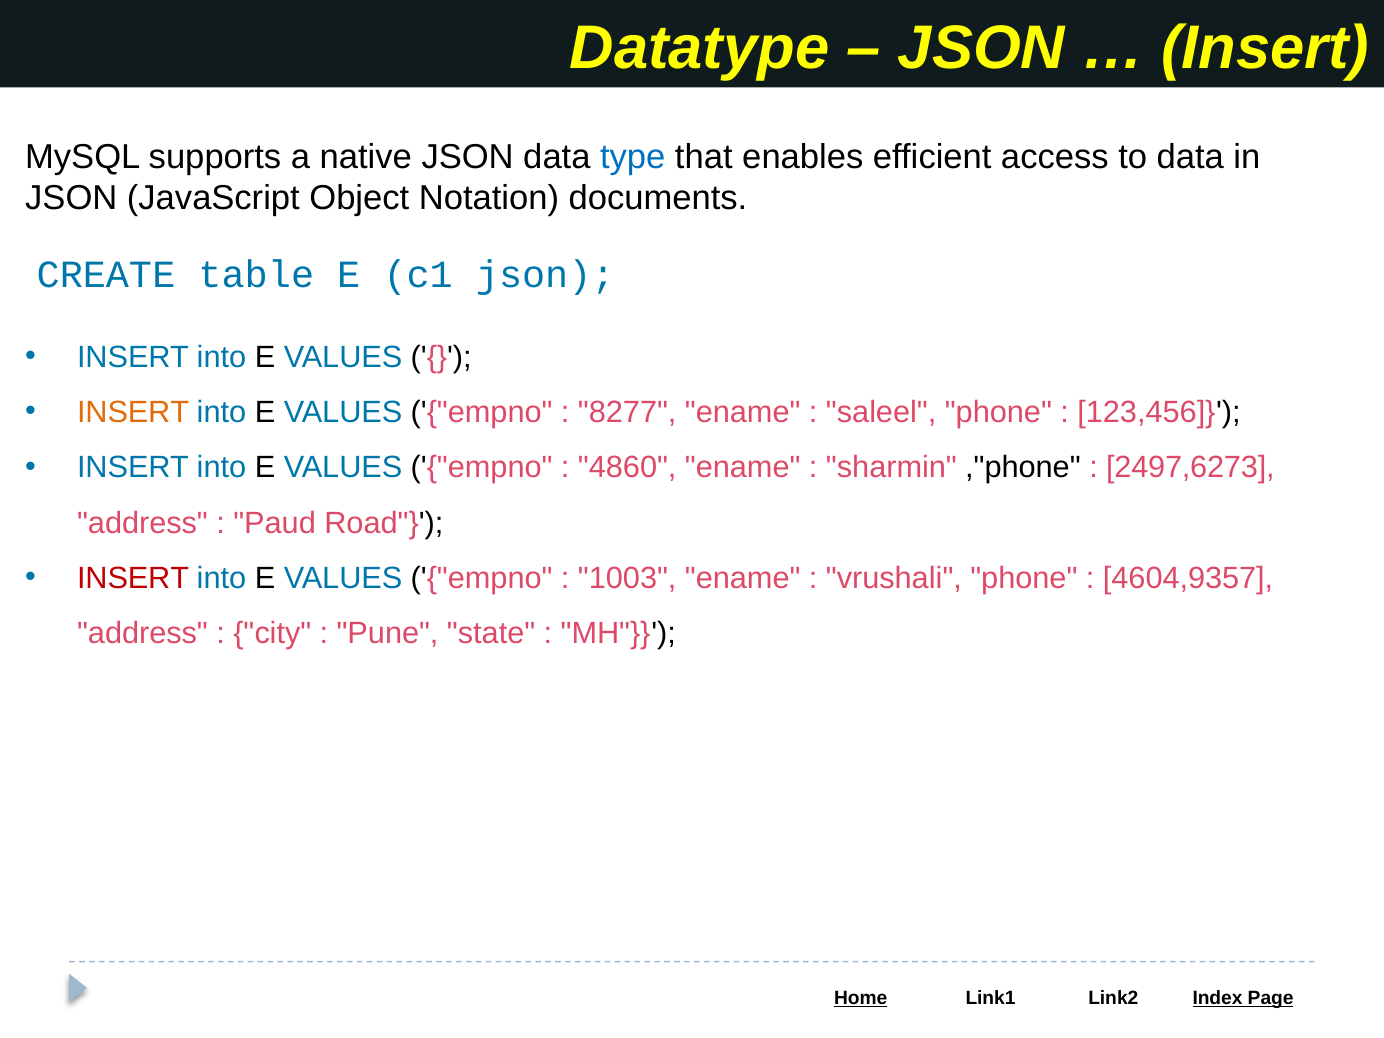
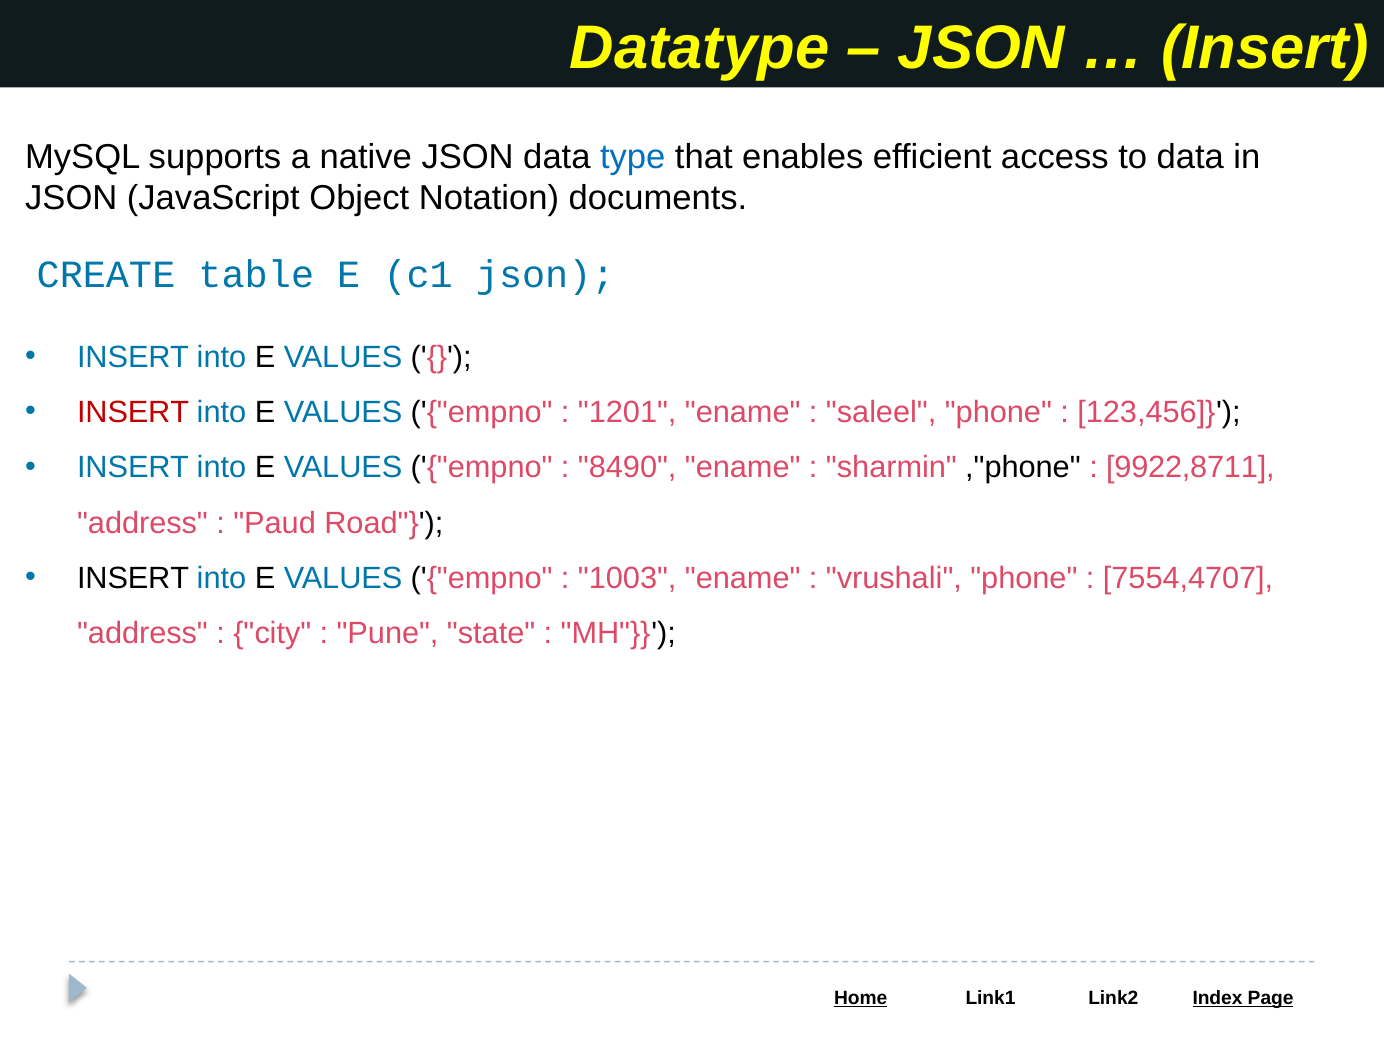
INSERT at (133, 412) colour: orange -> red
8277: 8277 -> 1201
4860: 4860 -> 8490
2497,6273: 2497,6273 -> 9922,8711
INSERT at (133, 578) colour: red -> black
4604,9357: 4604,9357 -> 7554,4707
